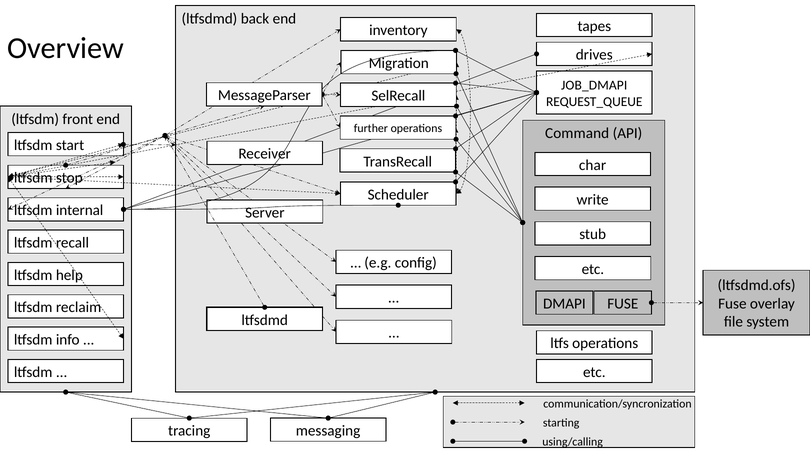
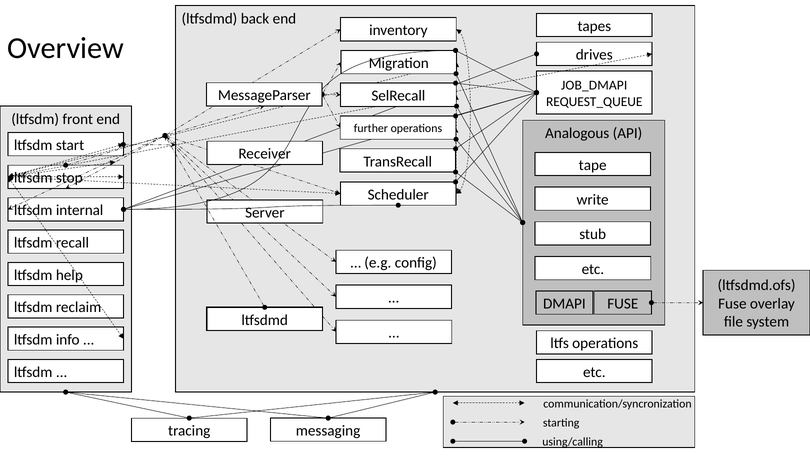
Command: Command -> Analogous
char: char -> tape
